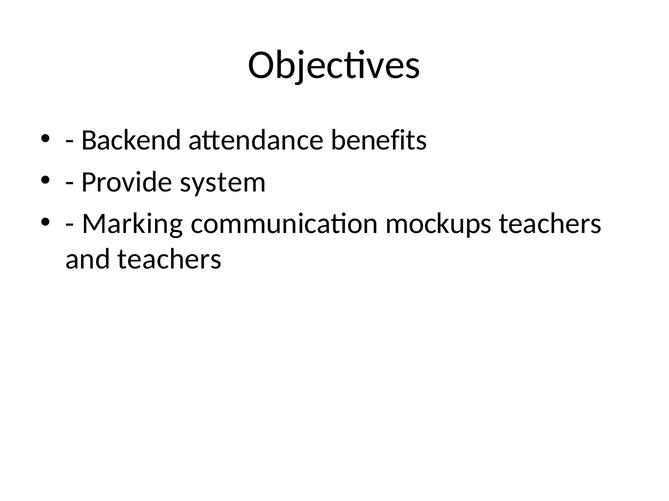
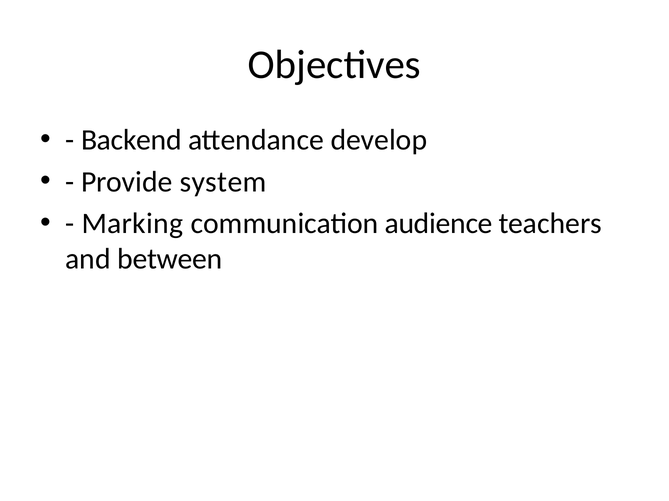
benefits: benefits -> develop
mockups: mockups -> audience
and teachers: teachers -> between
